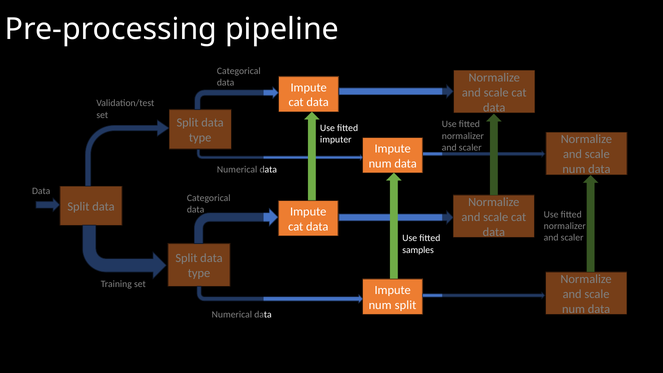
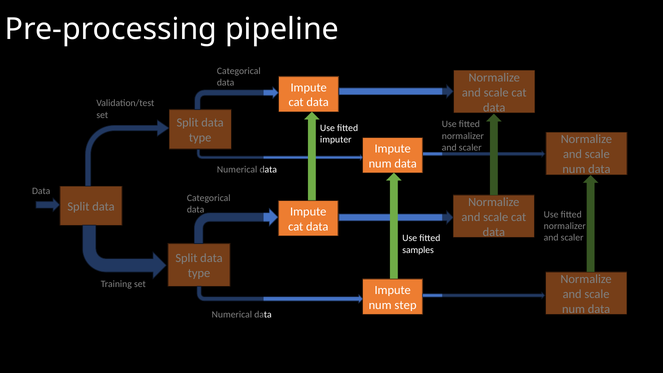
num split: split -> step
